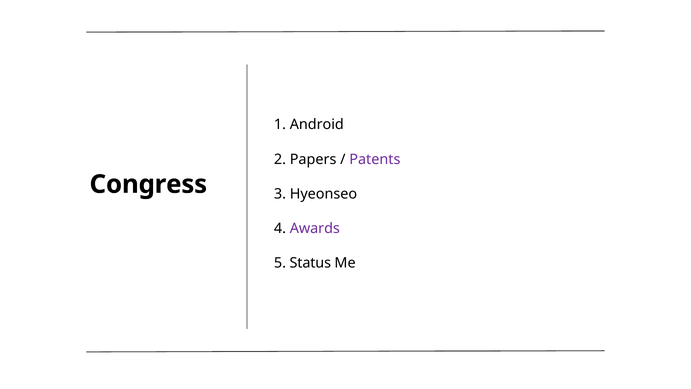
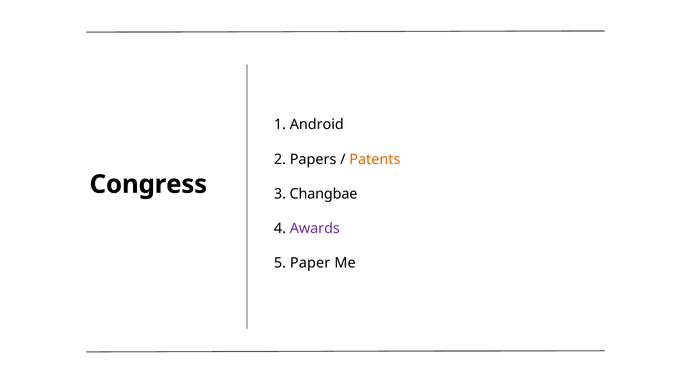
Patents colour: purple -> orange
Hyeonseo: Hyeonseo -> Changbae
Status: Status -> Paper
